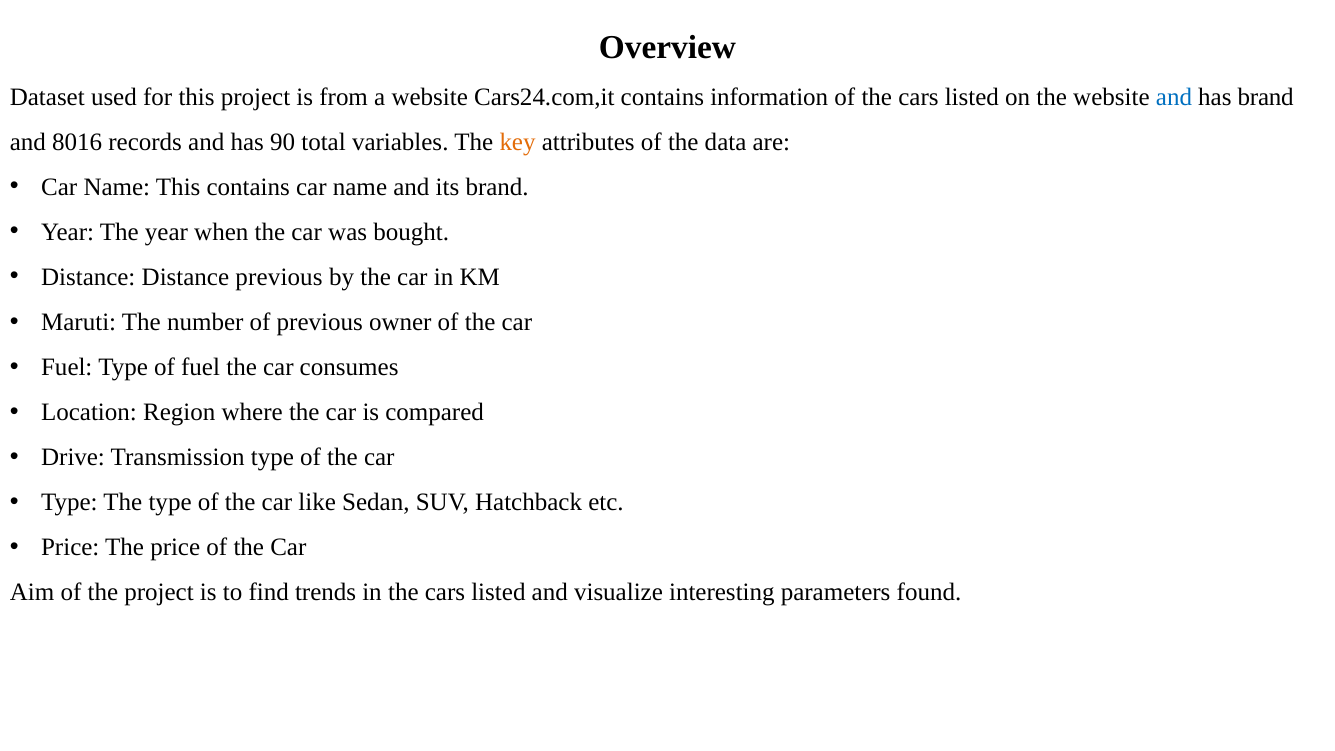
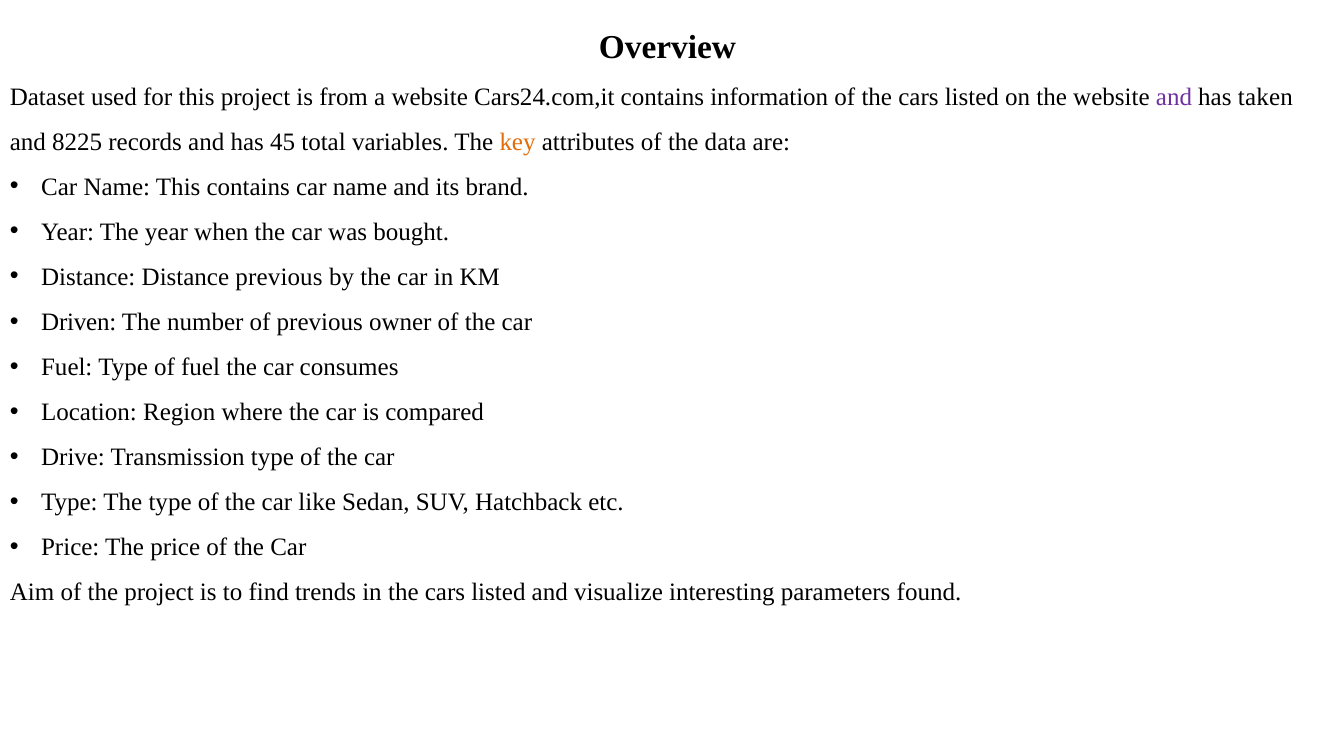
and at (1174, 97) colour: blue -> purple
has brand: brand -> taken
8016: 8016 -> 8225
90: 90 -> 45
Maruti: Maruti -> Driven
